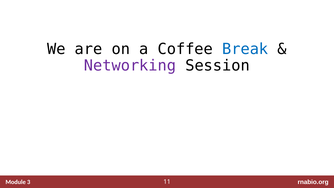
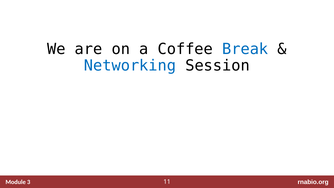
Networking colour: purple -> blue
